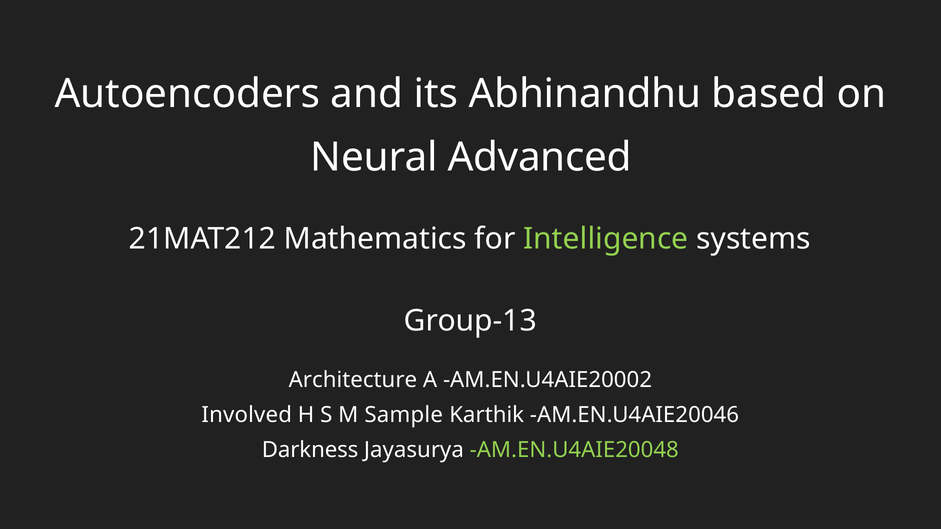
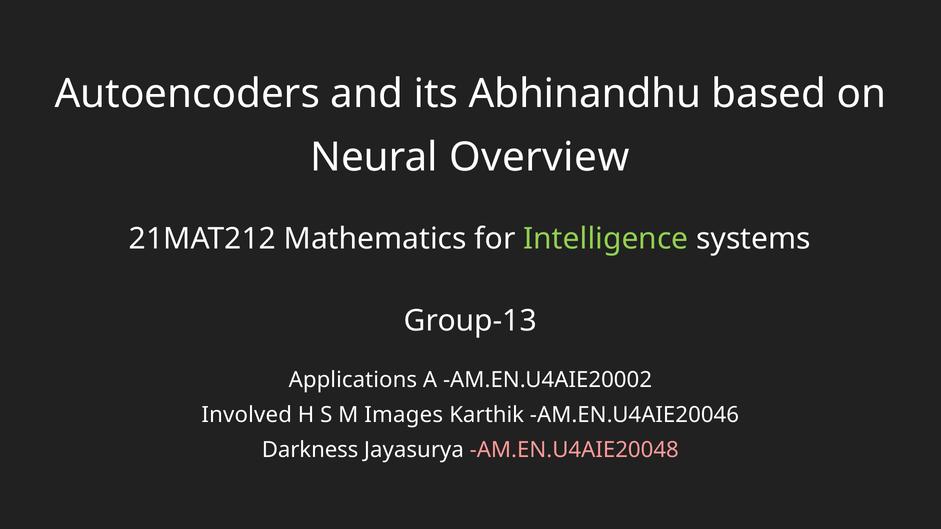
Advanced: Advanced -> Overview
Architecture: Architecture -> Applications
Sample: Sample -> Images
AM.EN.U4AIE20048 colour: light green -> pink
